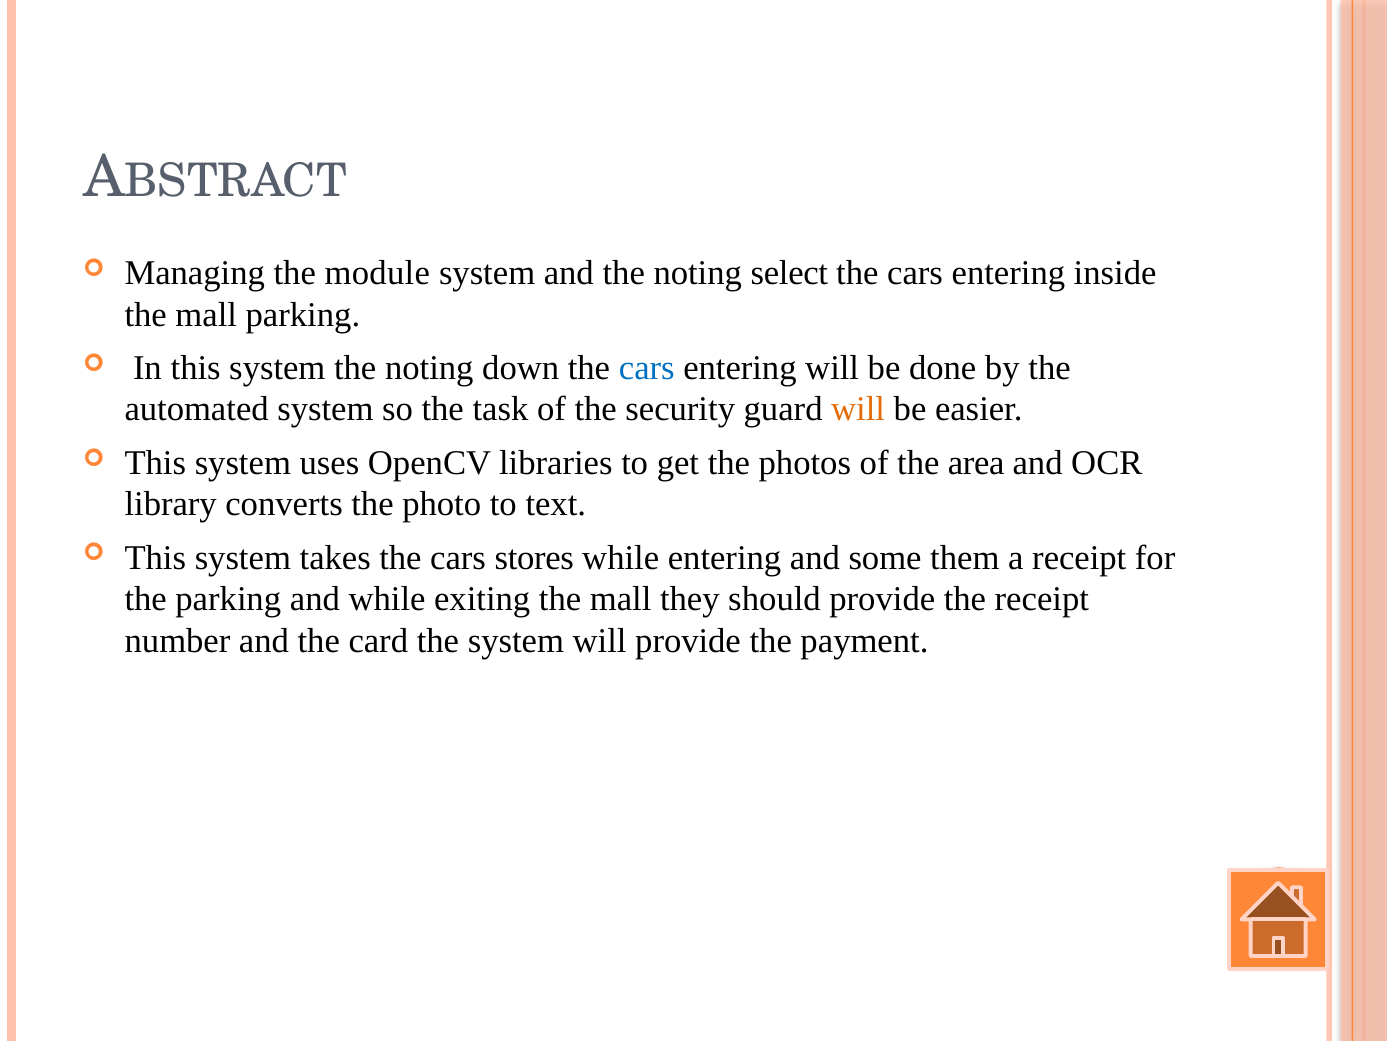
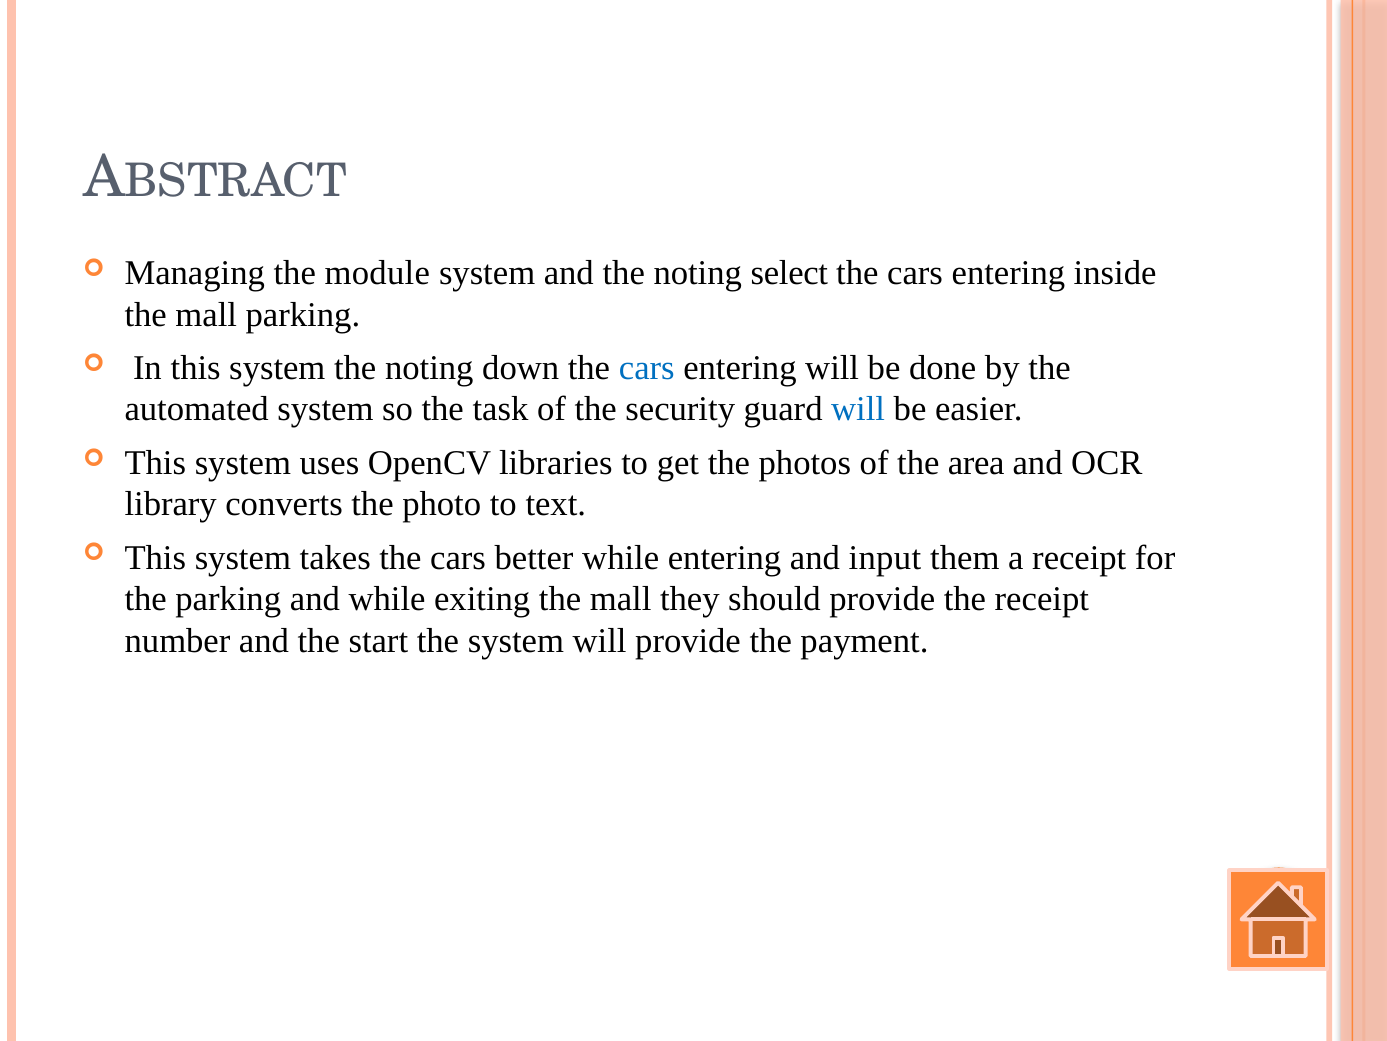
will at (858, 409) colour: orange -> blue
stores: stores -> better
some: some -> input
card: card -> start
